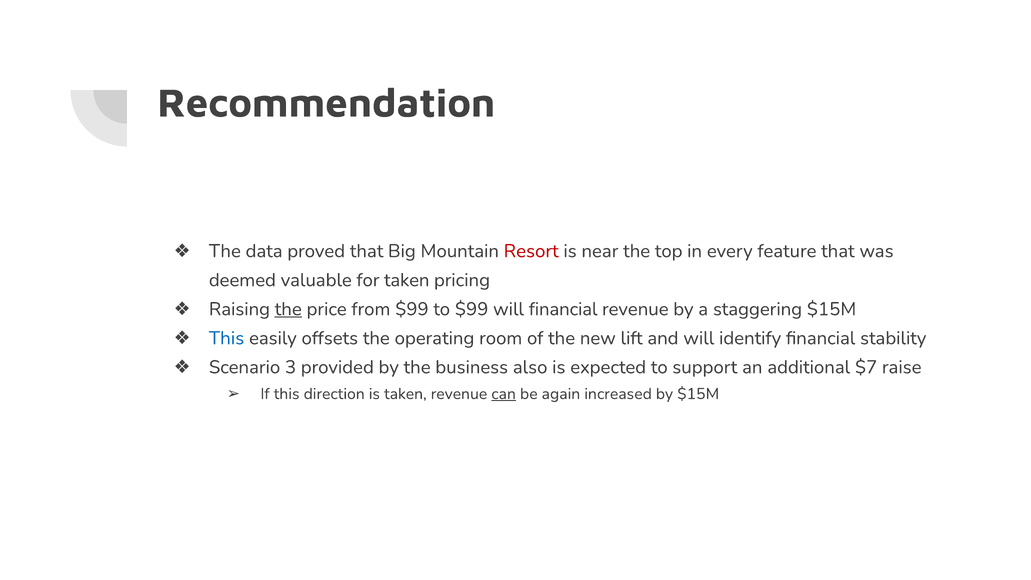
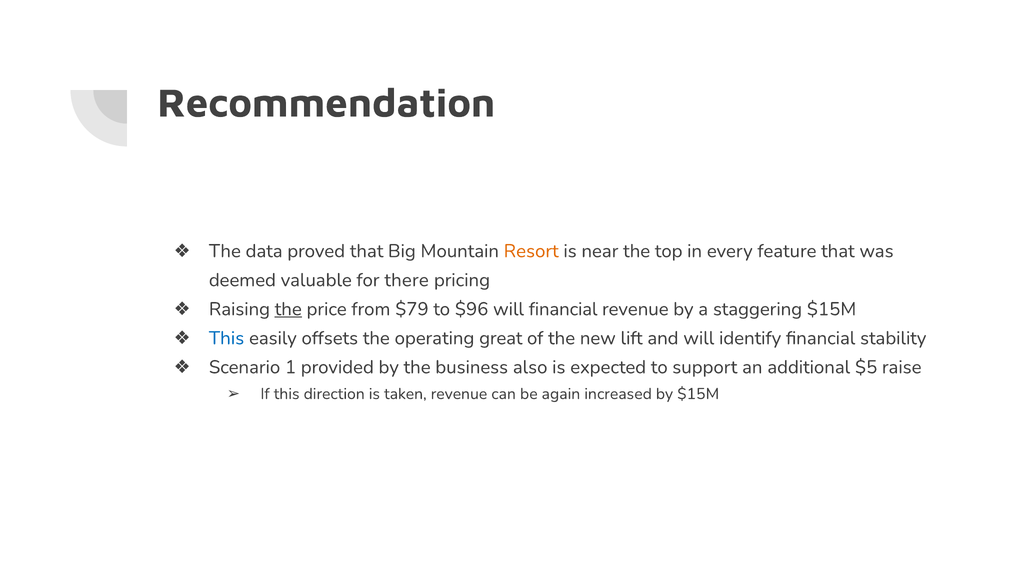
Resort colour: red -> orange
for taken: taken -> there
from $99: $99 -> $79
to $99: $99 -> $96
room: room -> great
3: 3 -> 1
$7: $7 -> $5
can underline: present -> none
